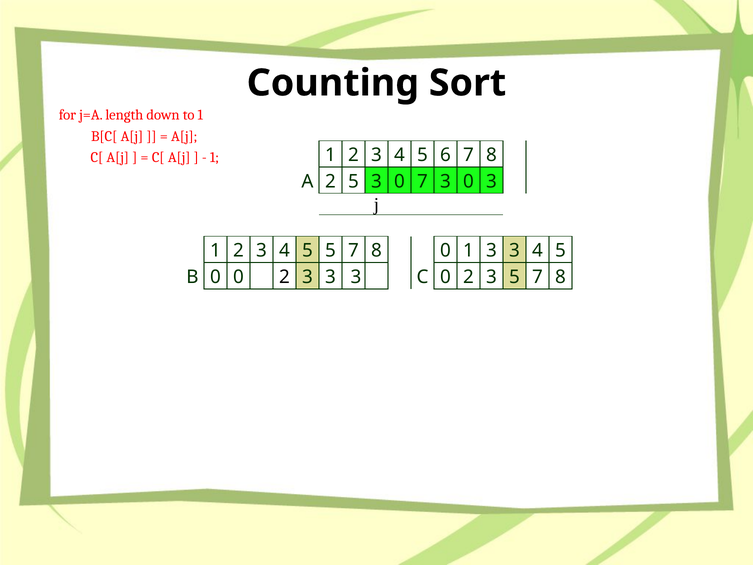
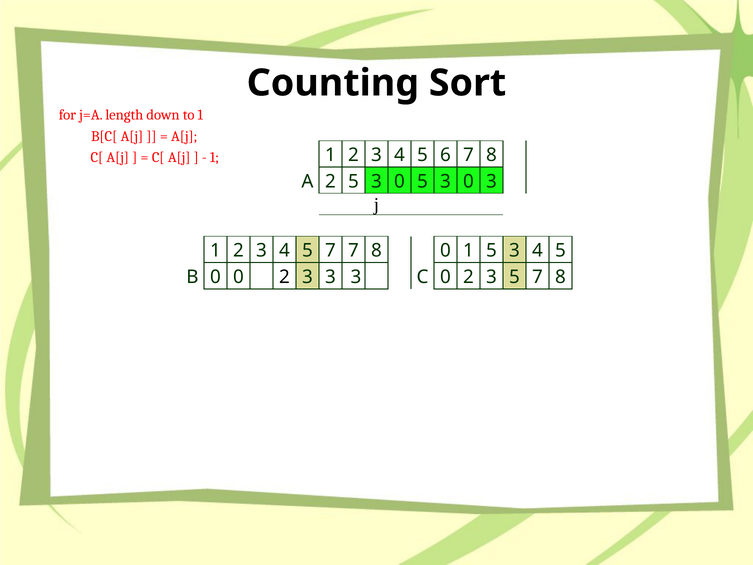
0 7: 7 -> 5
4 5 5: 5 -> 7
1 3: 3 -> 5
